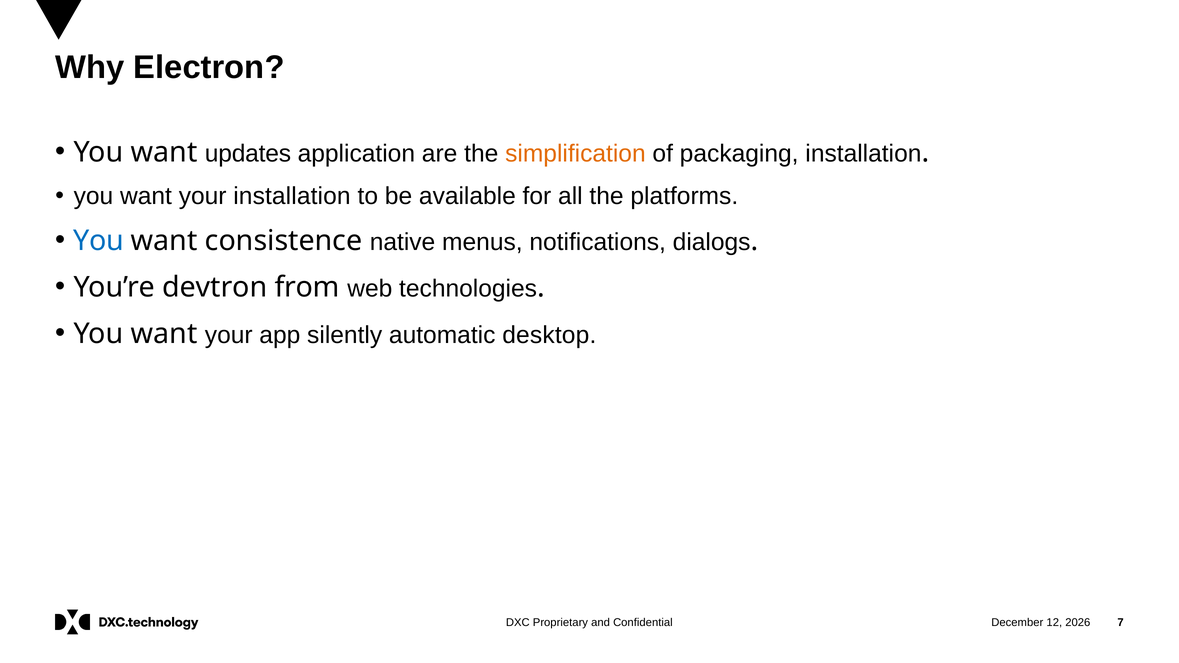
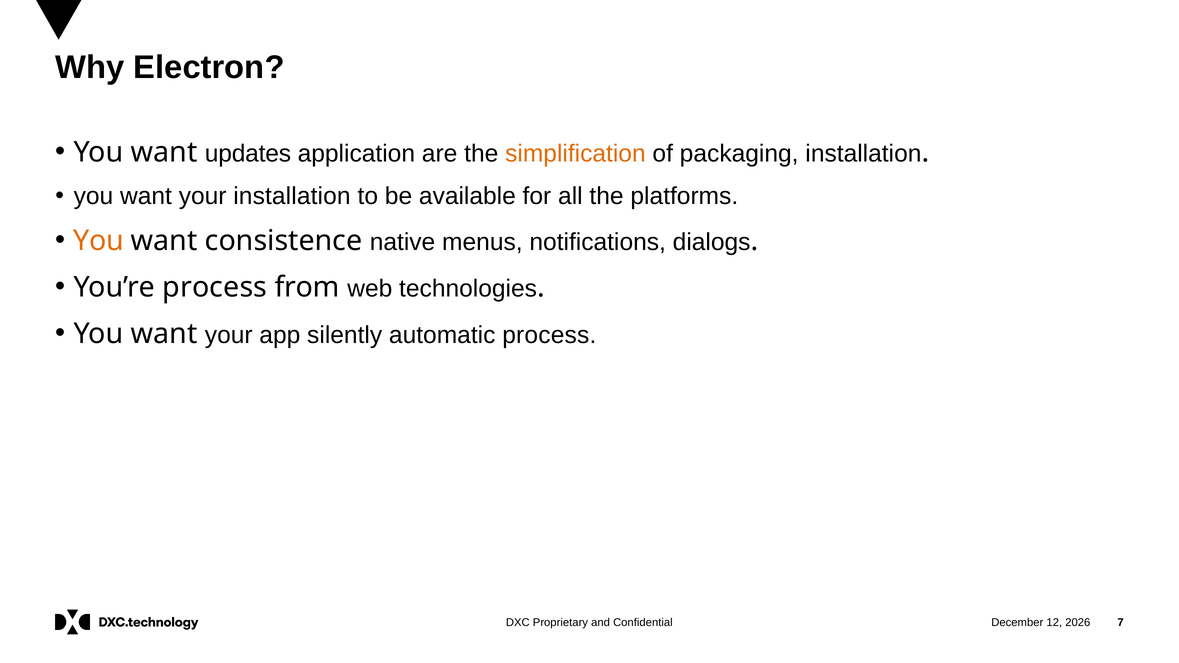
You at (99, 241) colour: blue -> orange
You’re devtron: devtron -> process
automatic desktop: desktop -> process
